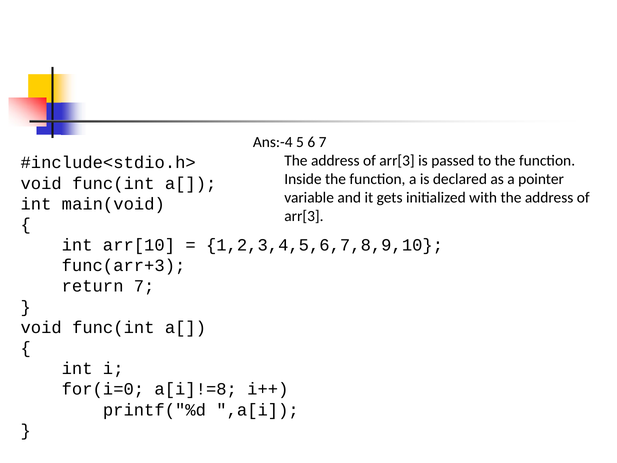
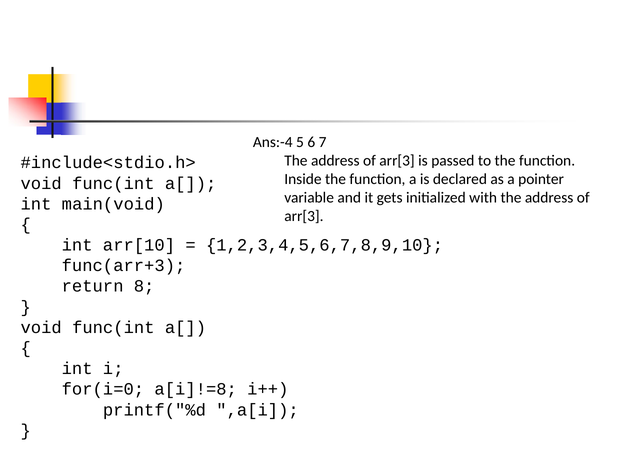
return 7: 7 -> 8
